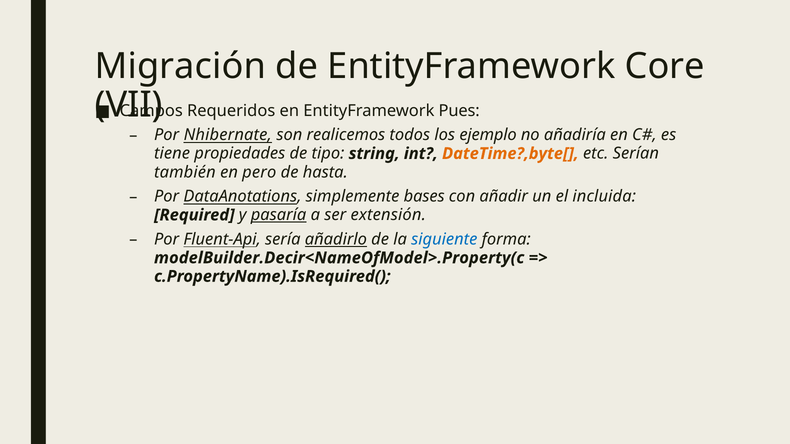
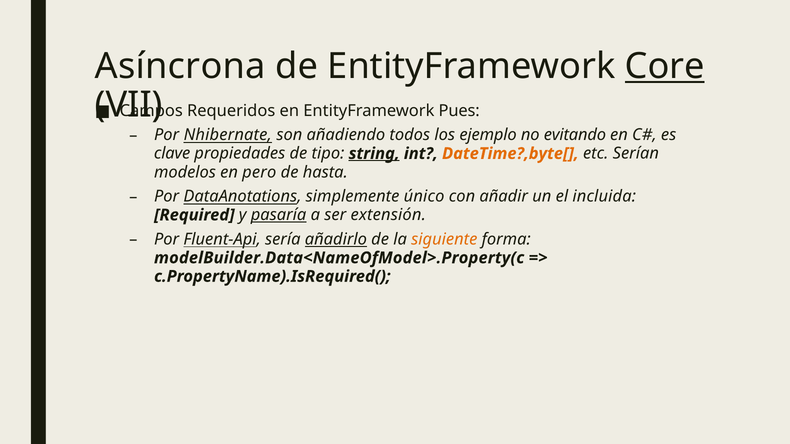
Migración: Migración -> Asíncrona
Core underline: none -> present
realicemos: realicemos -> añadiendo
añadiría: añadiría -> evitando
tiene: tiene -> clave
string underline: none -> present
también: también -> modelos
bases: bases -> único
siguiente colour: blue -> orange
modelBuilder.Decir<NameOfModel>.Property(c: modelBuilder.Decir<NameOfModel>.Property(c -> modelBuilder.Data<NameOfModel>.Property(c
